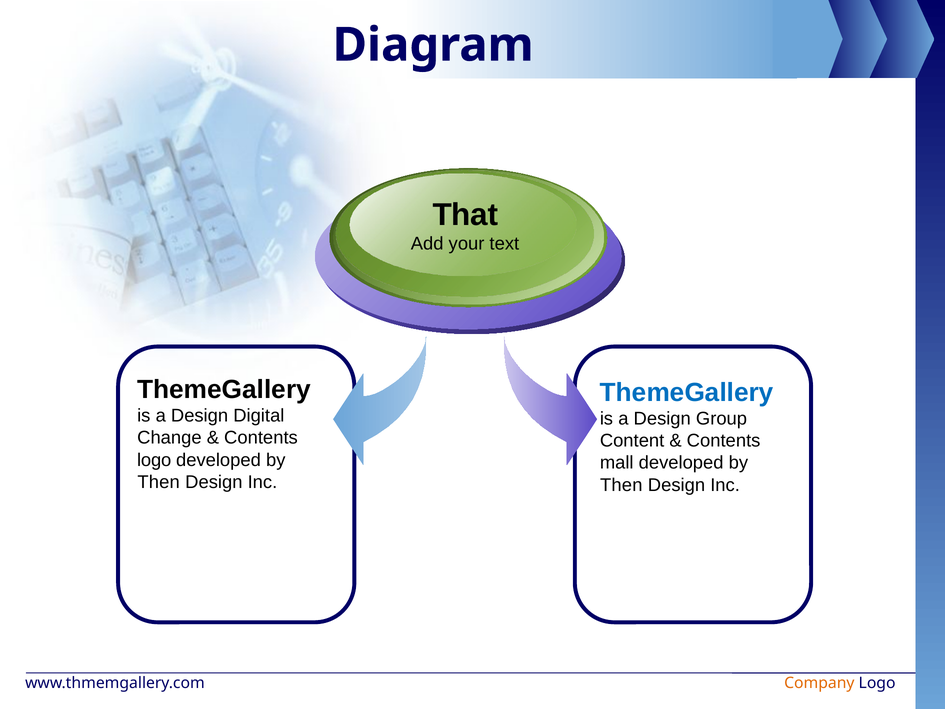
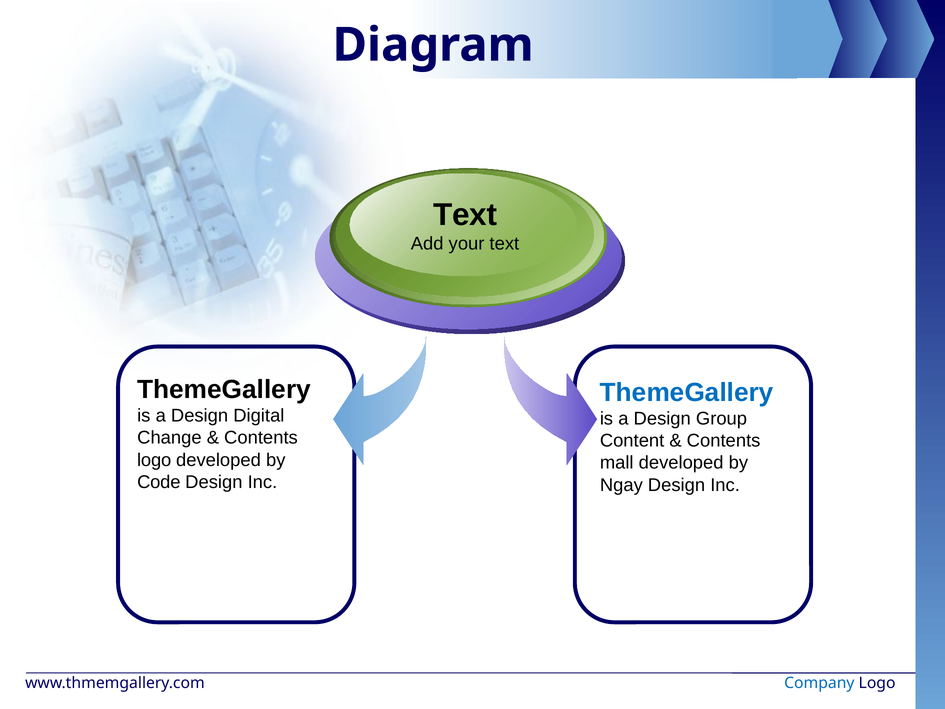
That at (465, 215): That -> Text
Then at (159, 482): Then -> Code
Then at (621, 485): Then -> Ngay
Company colour: orange -> blue
